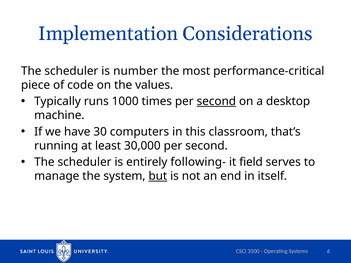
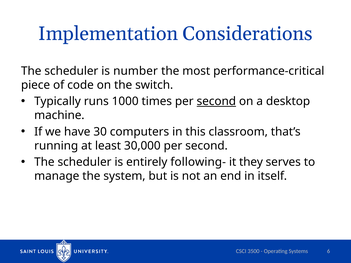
values: values -> switch
field: field -> they
but underline: present -> none
